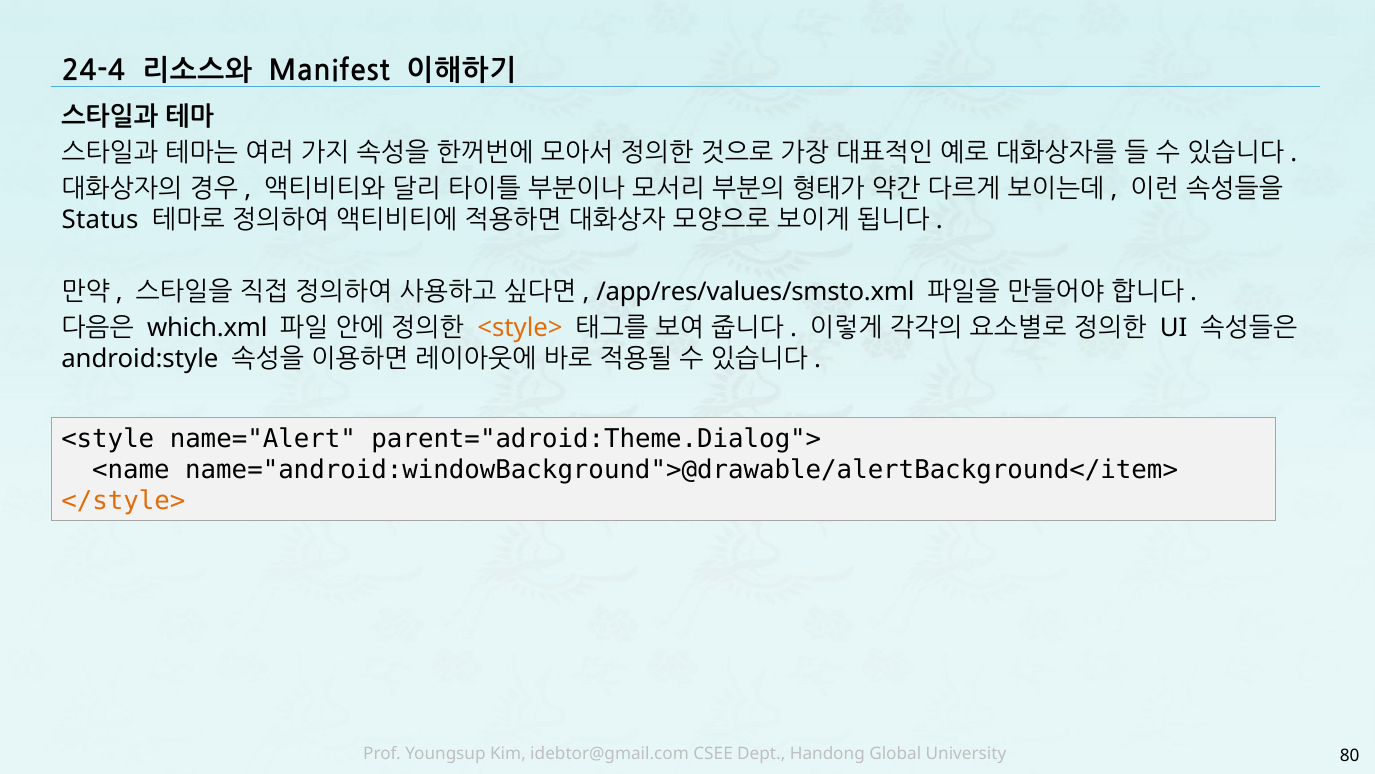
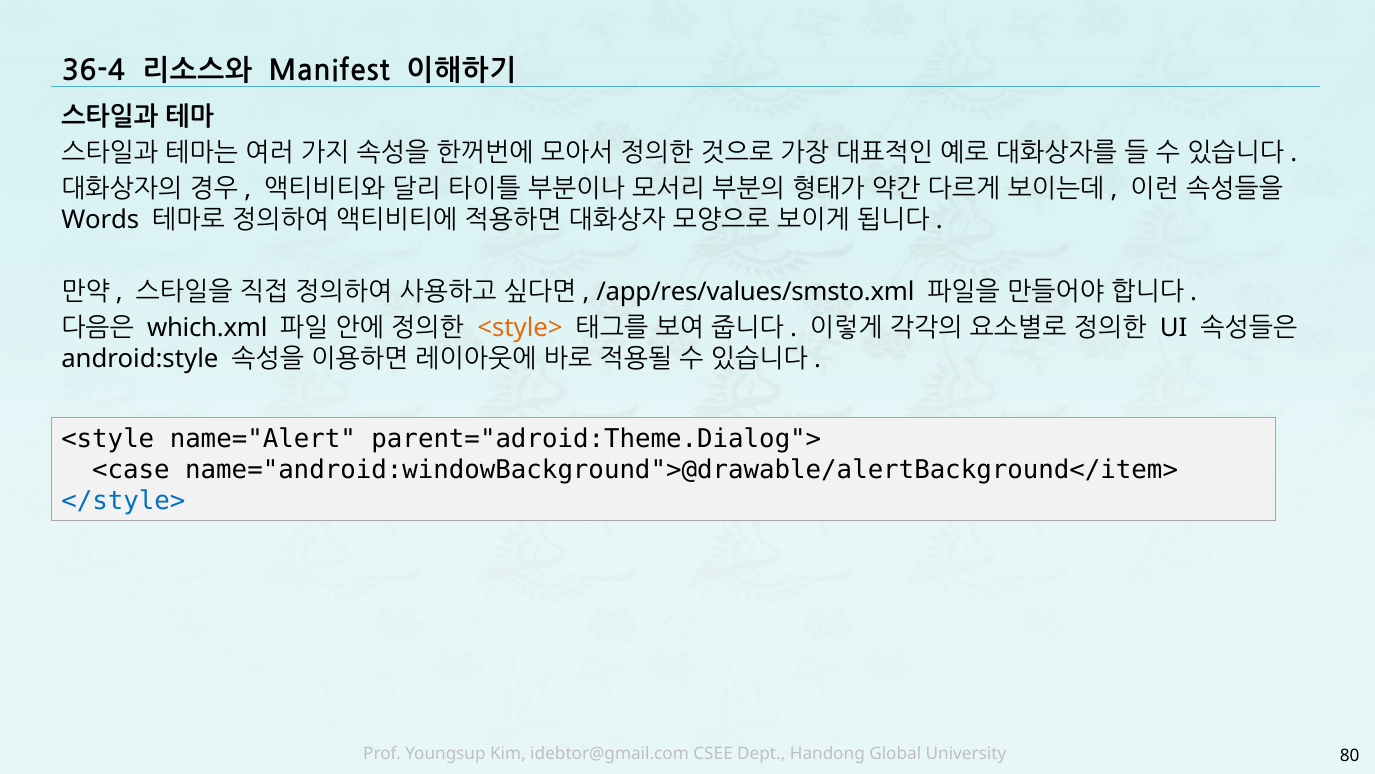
24-4: 24-4 -> 36-4
Status: Status -> Words
<name: <name -> <case
</style> colour: orange -> blue
